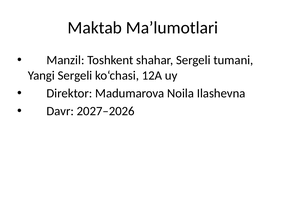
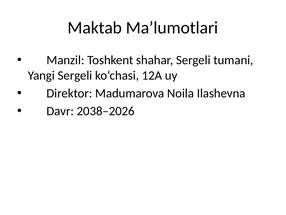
2027–2026: 2027–2026 -> 2038–2026
